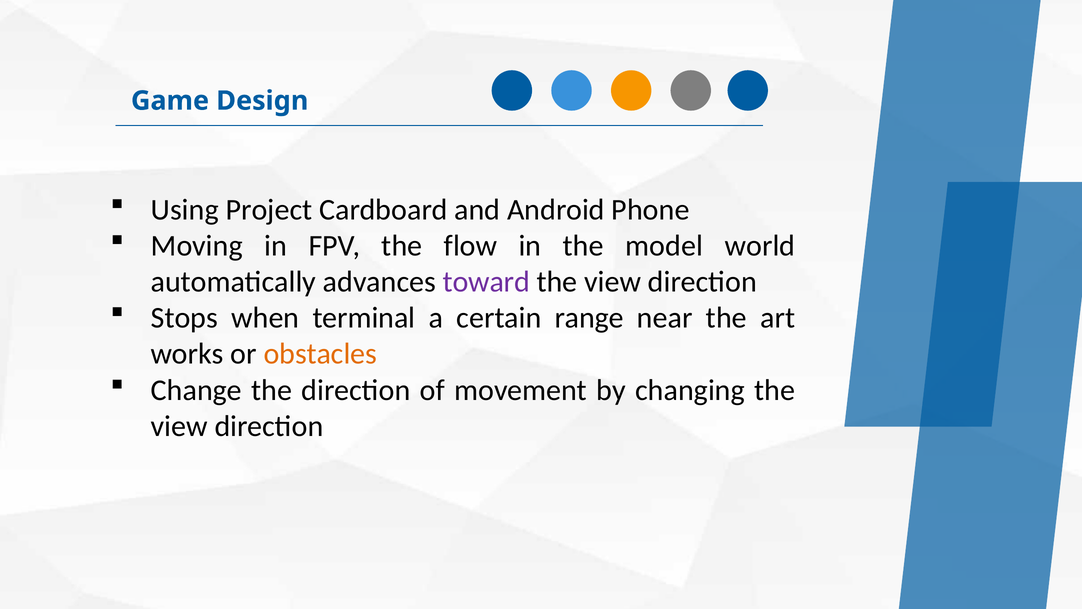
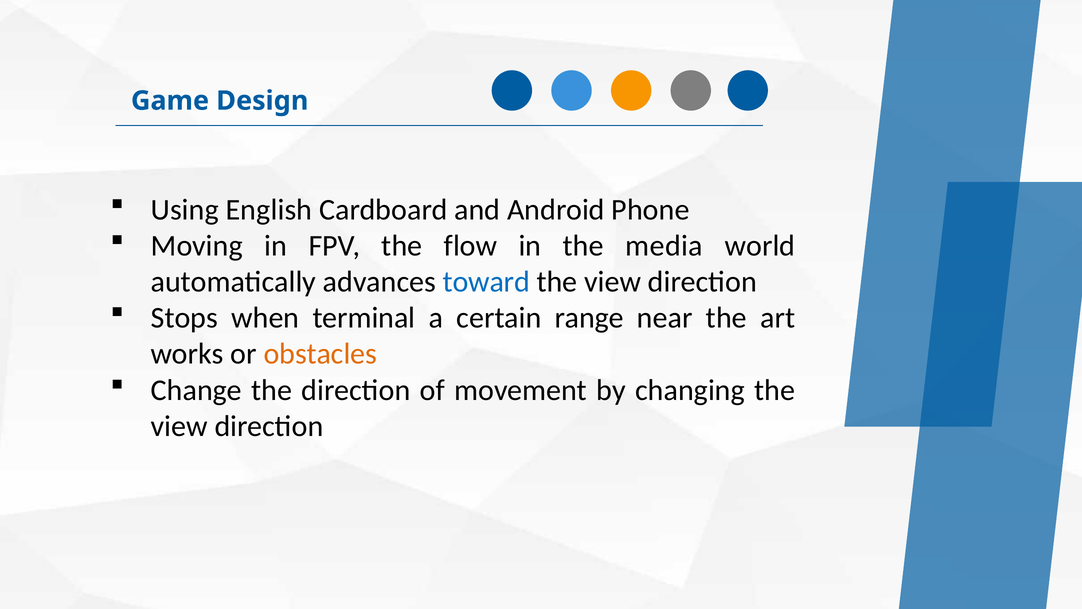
Project: Project -> English
model: model -> media
toward colour: purple -> blue
